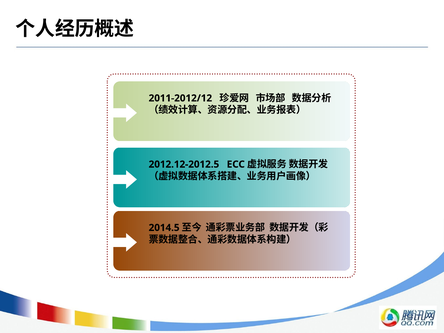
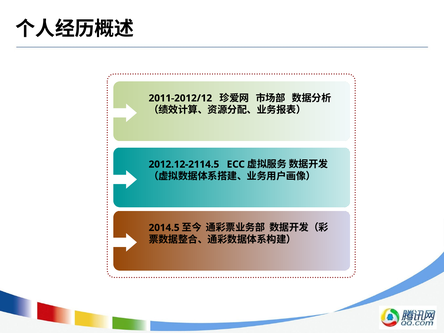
2012.12-2012.5: 2012.12-2012.5 -> 2012.12-2114.5
